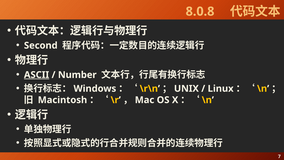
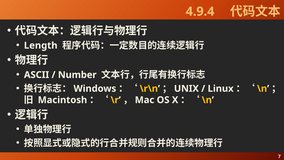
8.0.8: 8.0.8 -> 4.9.4
Second: Second -> Length
ASCII underline: present -> none
